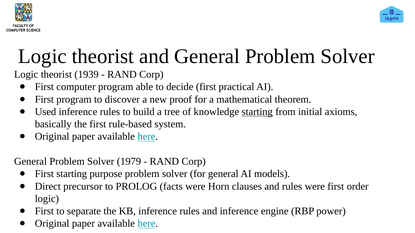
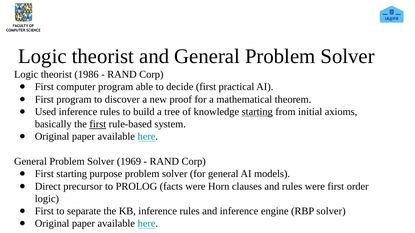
1939: 1939 -> 1986
first at (98, 124) underline: none -> present
1979: 1979 -> 1969
RBP power: power -> solver
